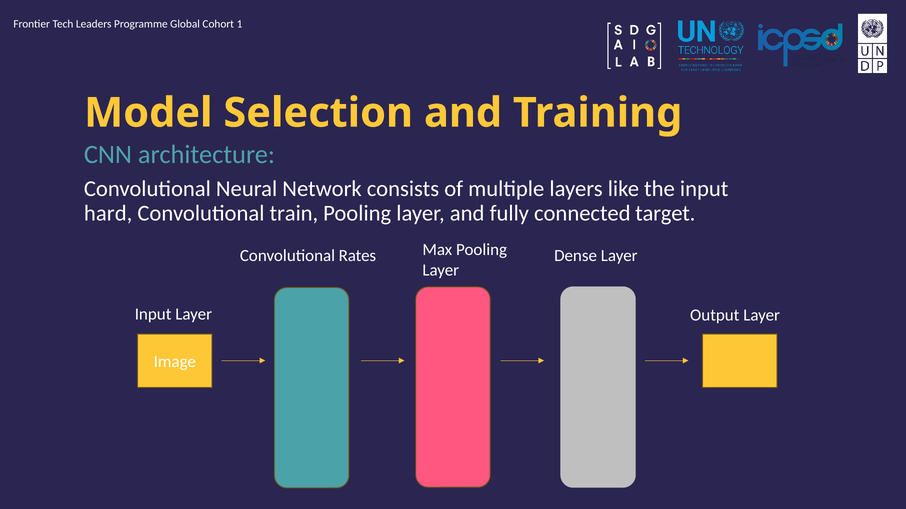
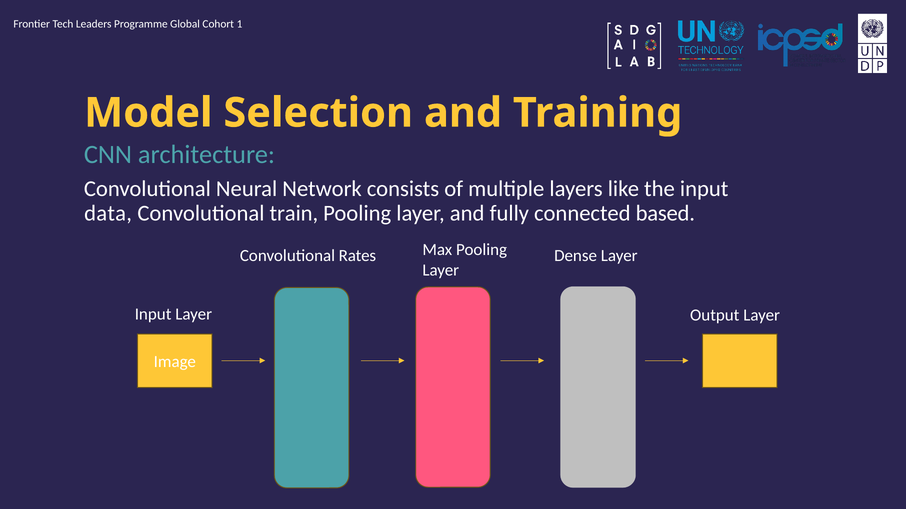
hard: hard -> data
target: target -> based
